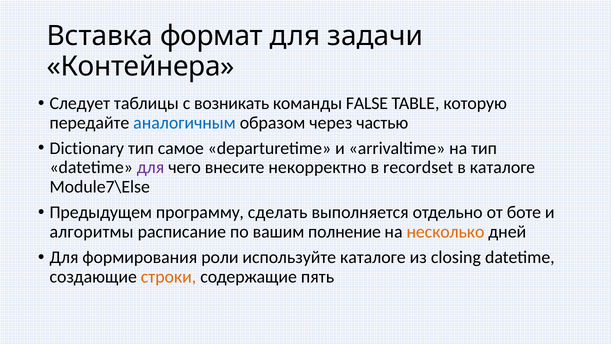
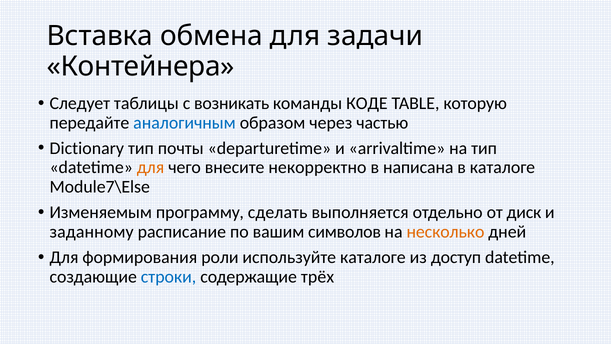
формат: формат -> обмена
FALSE: FALSE -> КОДЕ
самое: самое -> почты
для at (151, 167) colour: purple -> orange
recordset: recordset -> написана
Предыдущем: Предыдущем -> Изменяемым
боте: боте -> диск
алгоритмы: алгоритмы -> заданному
полнение: полнение -> символов
closing: closing -> доступ
строки colour: orange -> blue
пять: пять -> трёх
